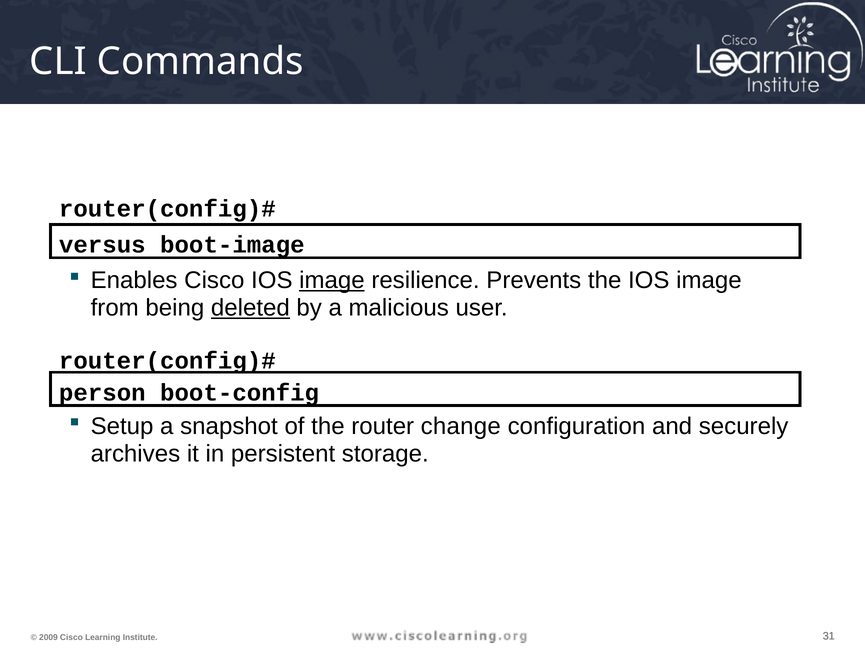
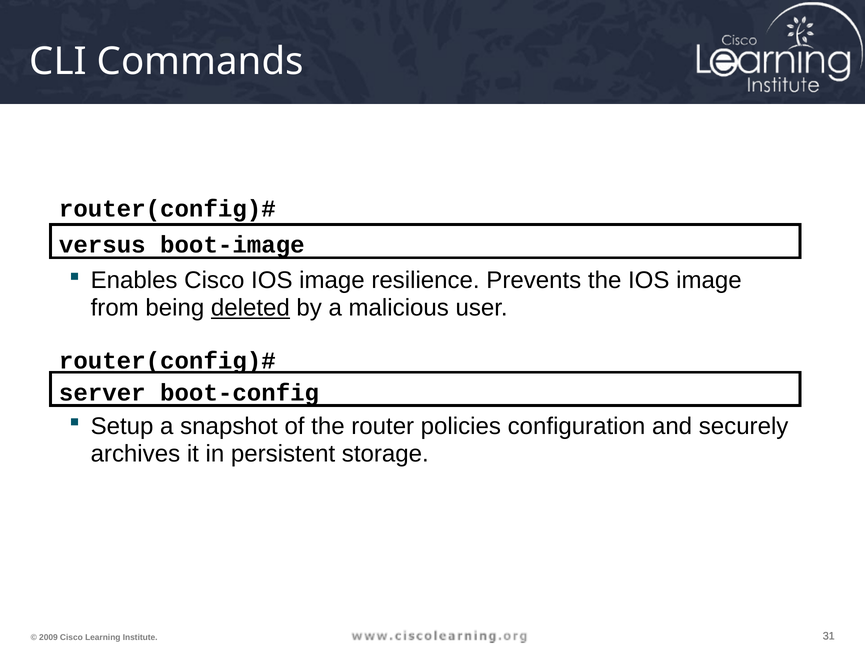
image at (332, 280) underline: present -> none
person: person -> server
change: change -> policies
